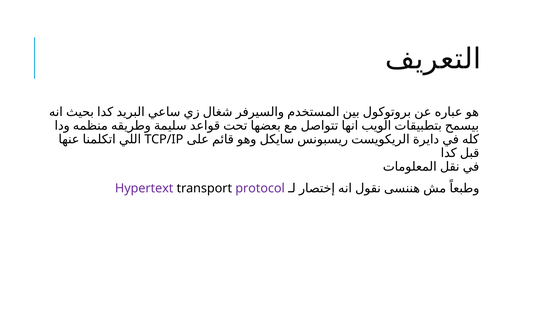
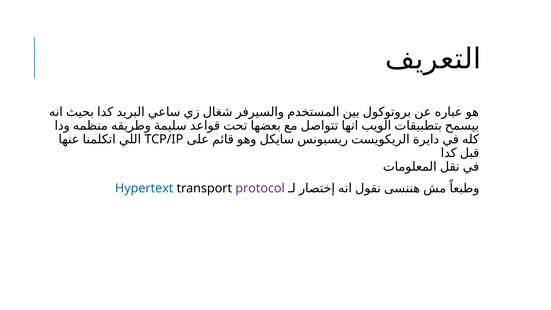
Hypertext colour: purple -> blue
